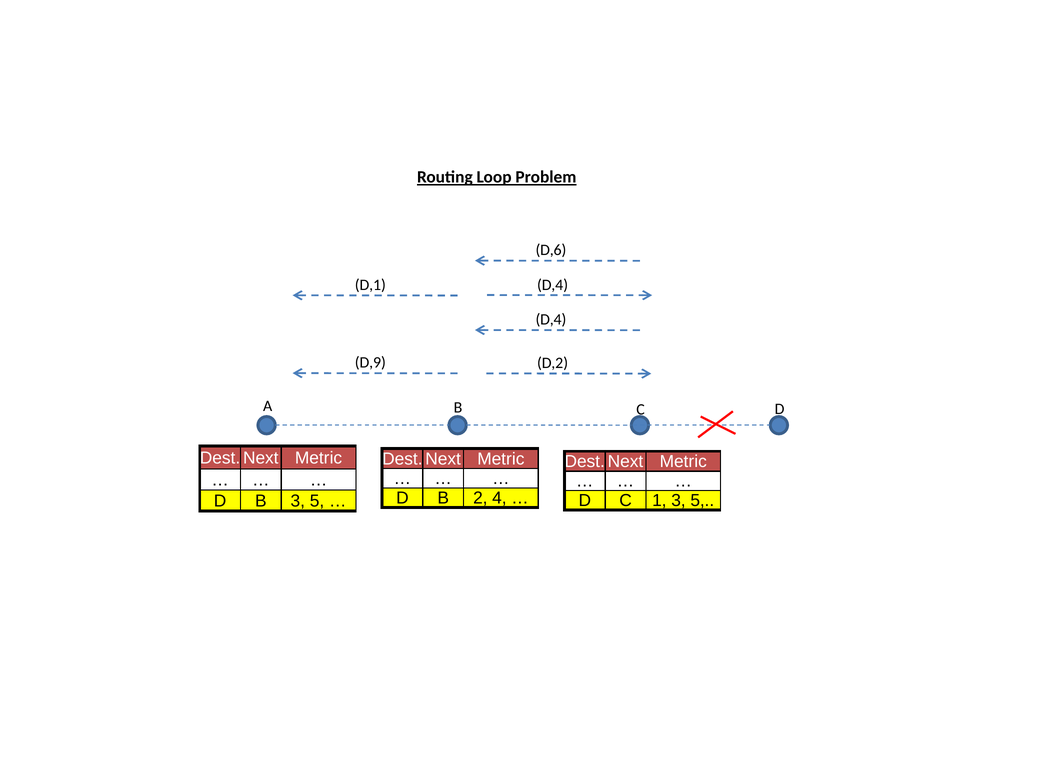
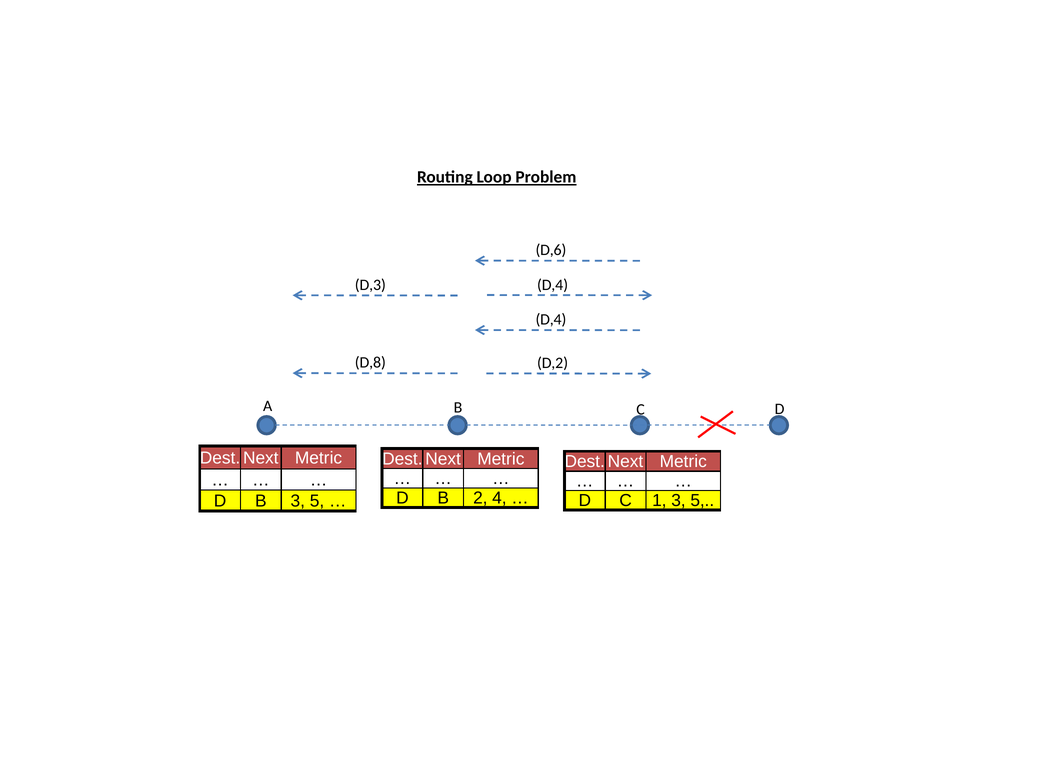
D,1: D,1 -> D,3
D,9: D,9 -> D,8
